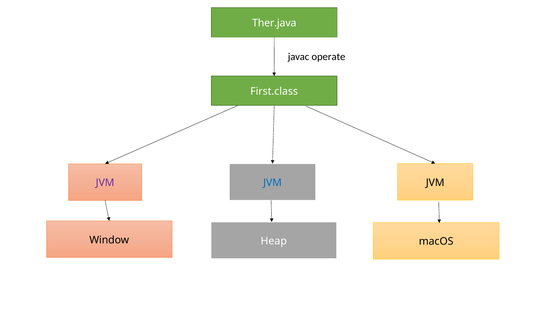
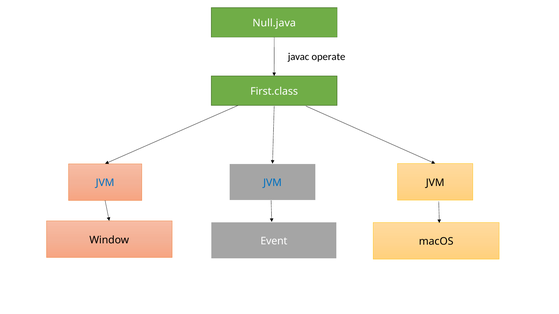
Ther.java: Ther.java -> Null.java
JVM at (105, 183) colour: purple -> blue
Heap: Heap -> Event
